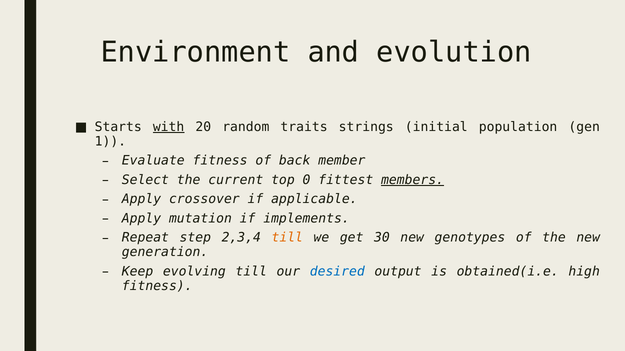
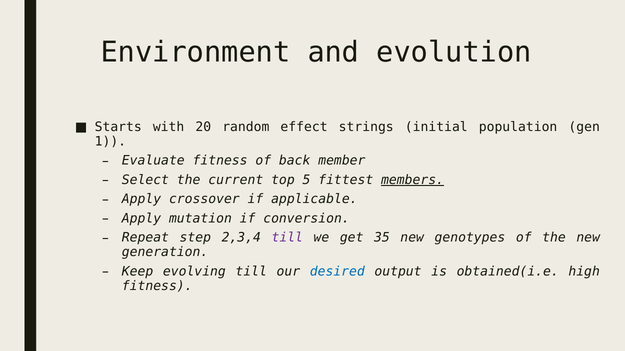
with underline: present -> none
traits: traits -> effect
0: 0 -> 5
implements: implements -> conversion
till at (287, 238) colour: orange -> purple
30: 30 -> 35
